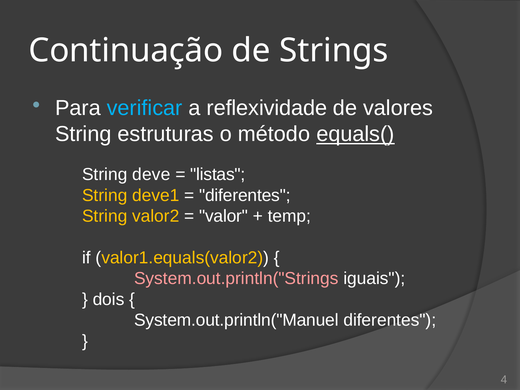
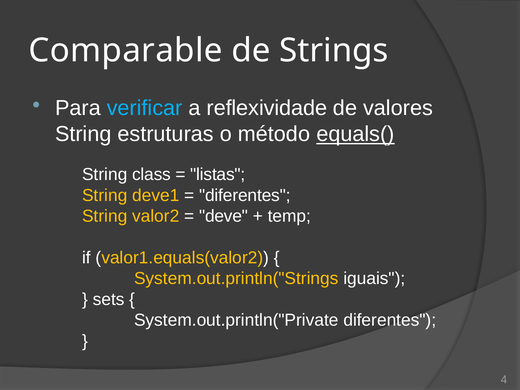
Continuação: Continuação -> Comparable
deve: deve -> class
valor: valor -> deve
System.out.println("Strings colour: pink -> yellow
dois: dois -> sets
System.out.println("Manuel: System.out.println("Manuel -> System.out.println("Private
